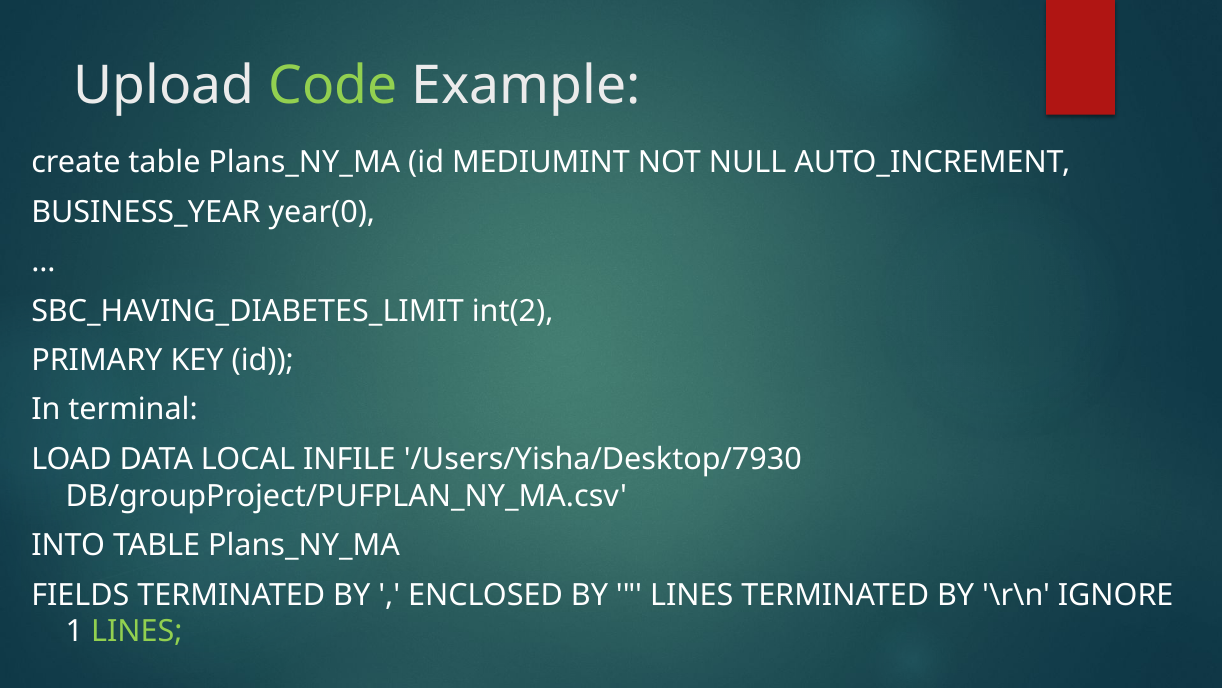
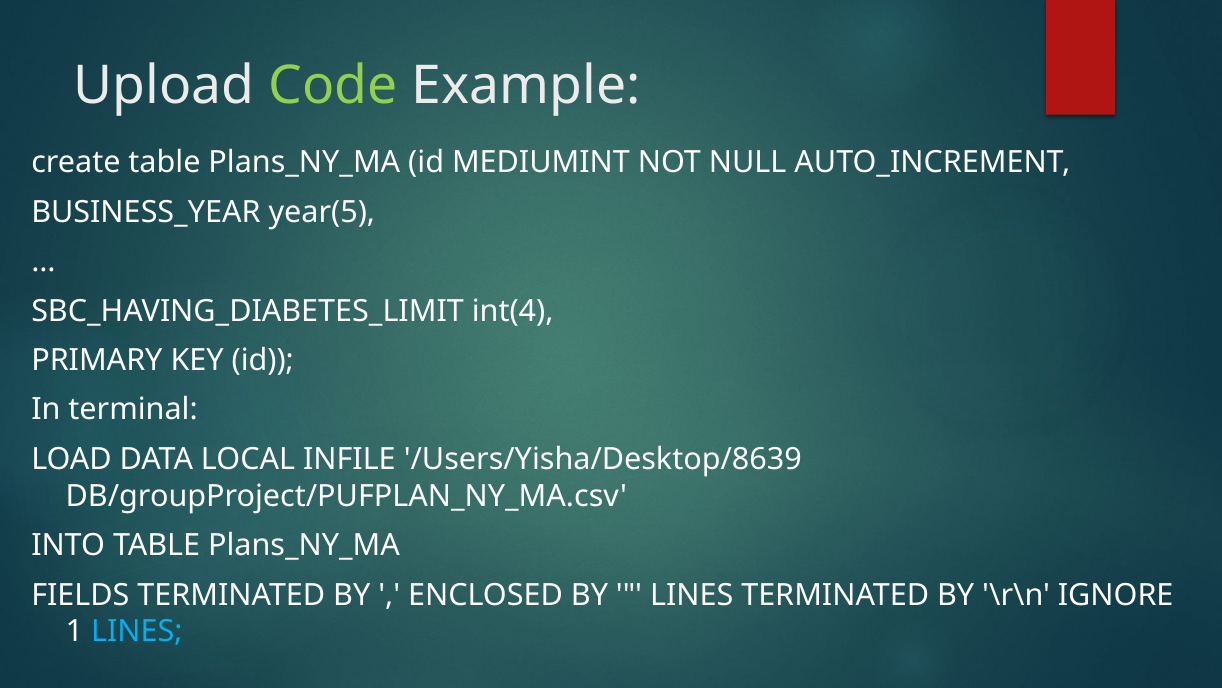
year(0: year(0 -> year(5
int(2: int(2 -> int(4
/Users/Yisha/Desktop/7930: /Users/Yisha/Desktop/7930 -> /Users/Yisha/Desktop/8639
LINES at (137, 631) colour: light green -> light blue
